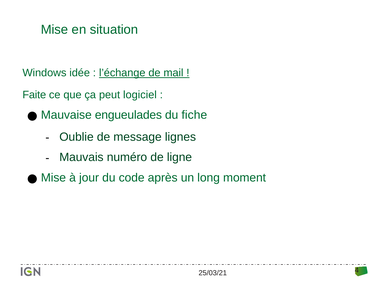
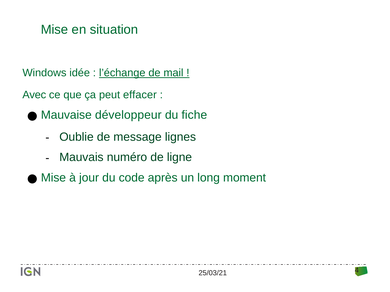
Faite: Faite -> Avec
logiciel: logiciel -> effacer
engueulades: engueulades -> développeur
